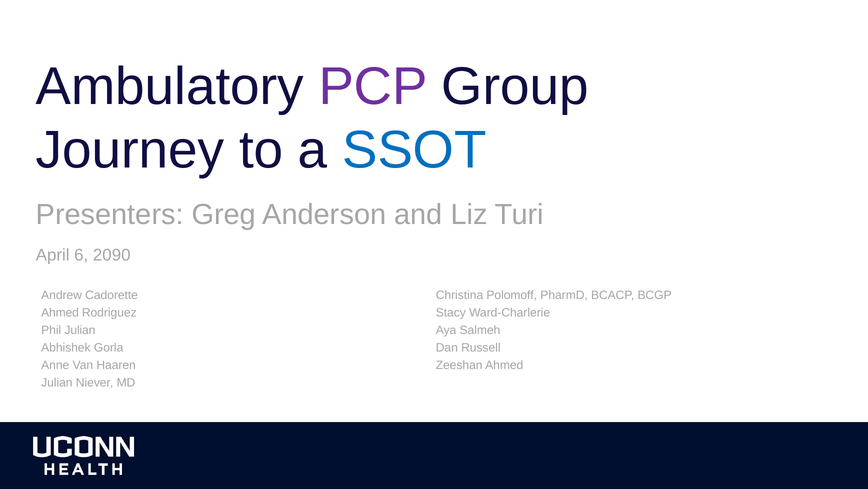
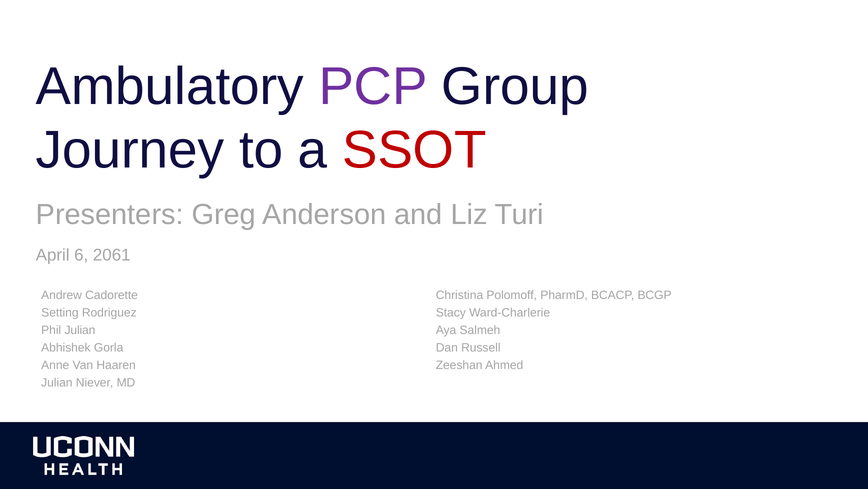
SSOT colour: blue -> red
2090: 2090 -> 2061
Ahmed at (60, 312): Ahmed -> Setting
